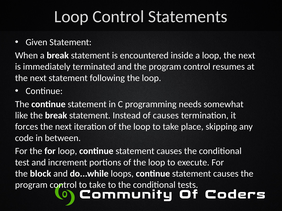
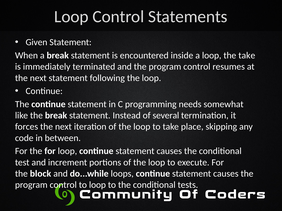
loop the next: next -> take
of causes: causes -> several
control to take: take -> loop
